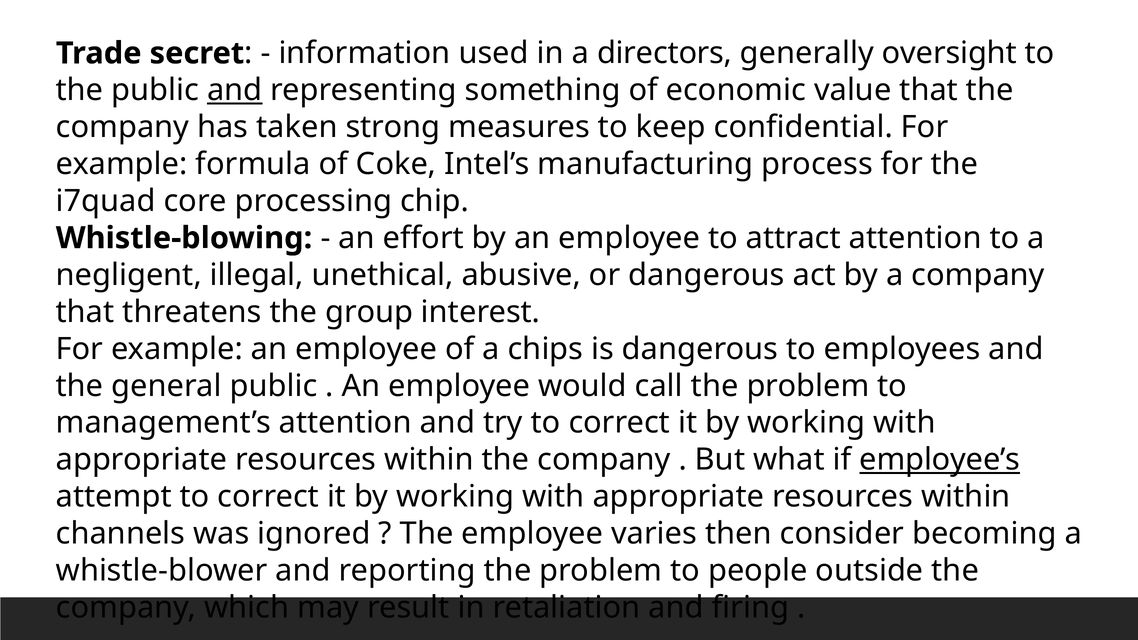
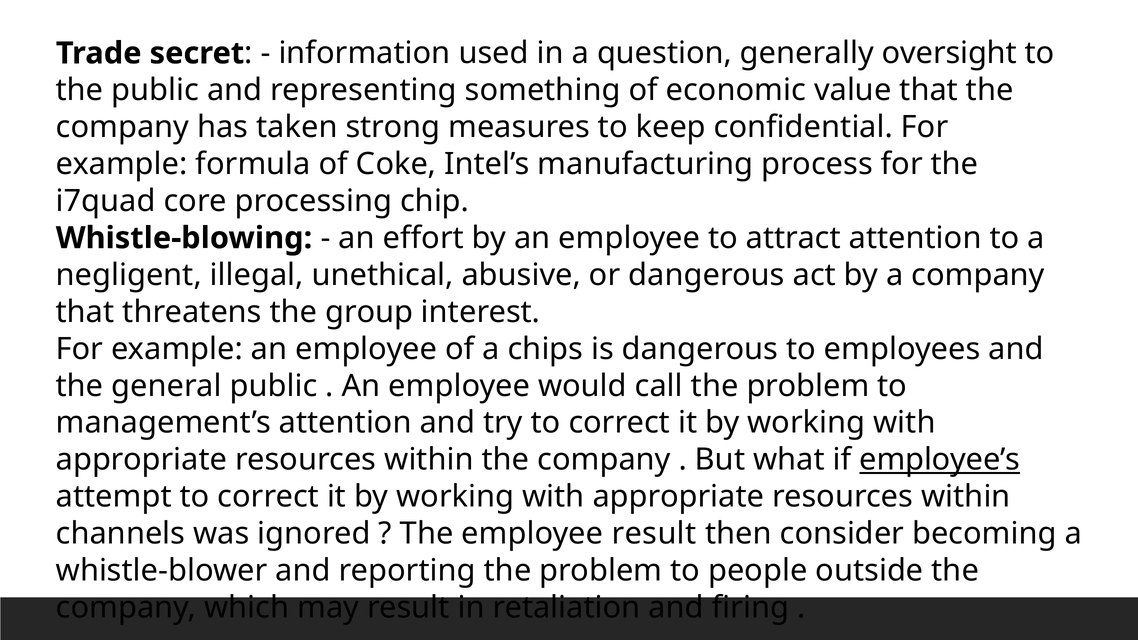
directors: directors -> question
and at (235, 90) underline: present -> none
employee varies: varies -> result
